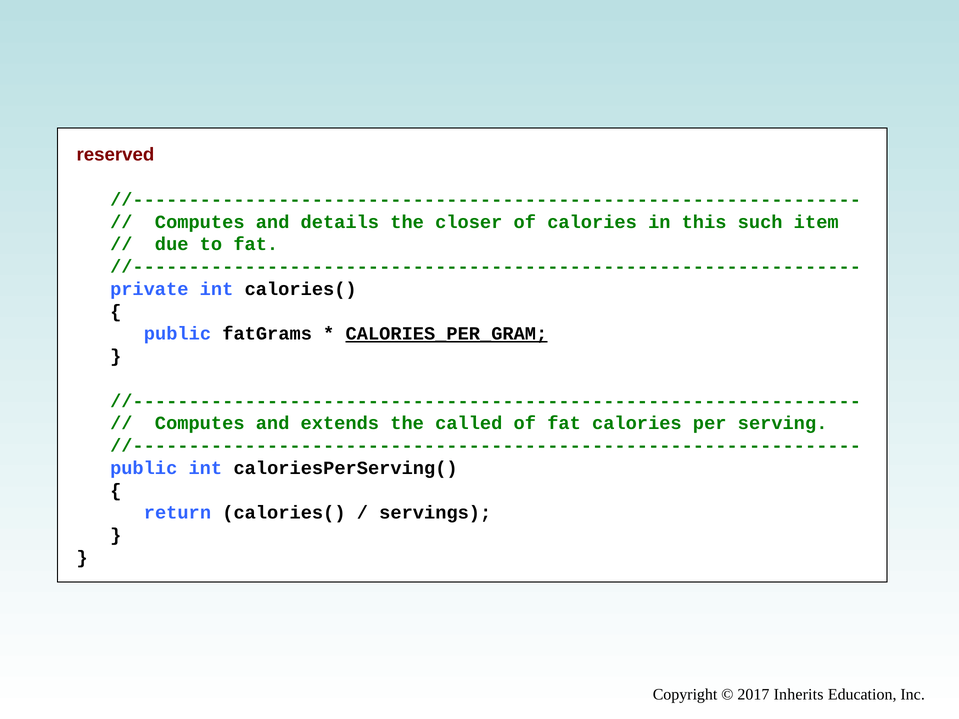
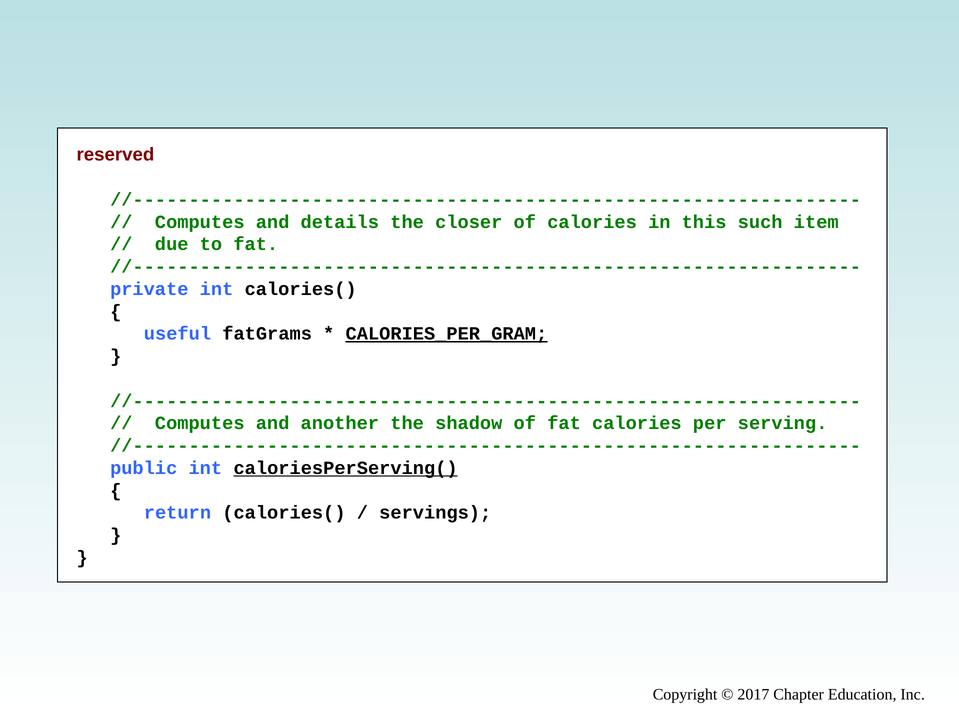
public at (177, 334): public -> useful
extends: extends -> another
called: called -> shadow
caloriesPerServing( underline: none -> present
Inherits: Inherits -> Chapter
